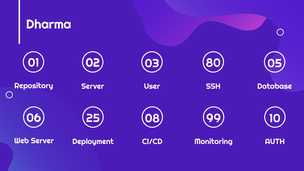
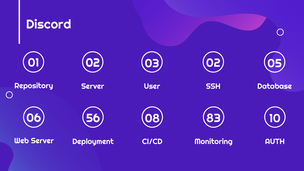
Dharma: Dharma -> Discord
03 80: 80 -> 02
25: 25 -> 56
99: 99 -> 83
